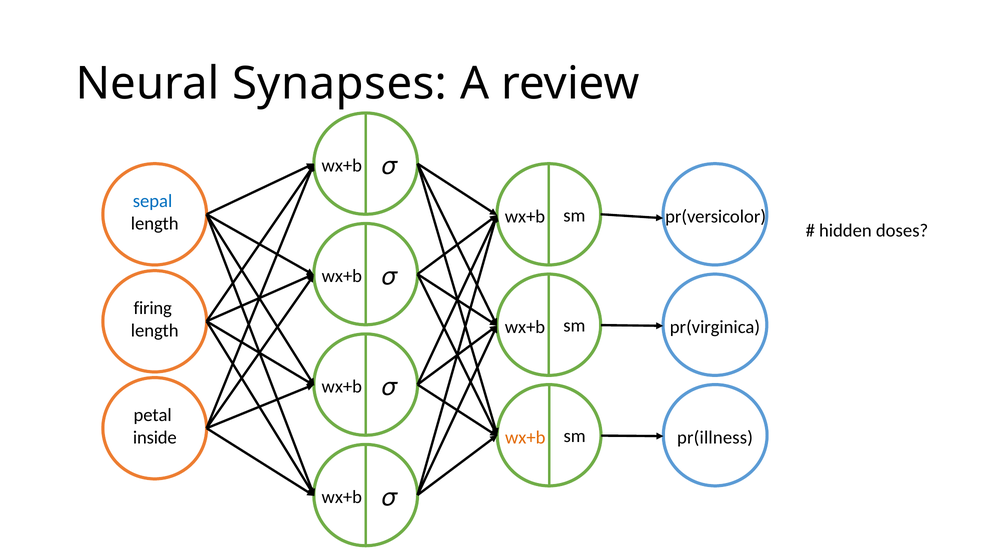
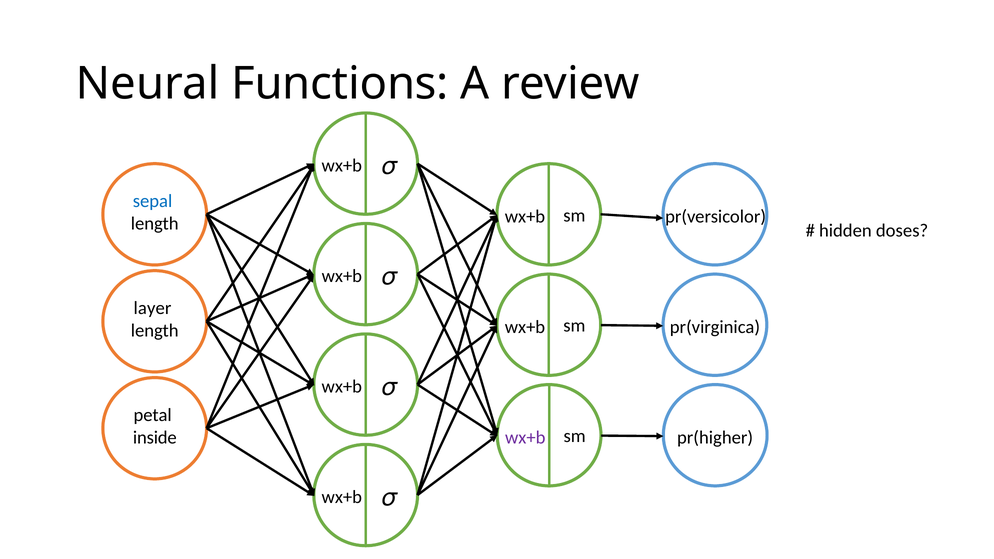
Synapses: Synapses -> Functions
firing: firing -> layer
wx+b at (525, 438) colour: orange -> purple
pr(illness: pr(illness -> pr(higher
